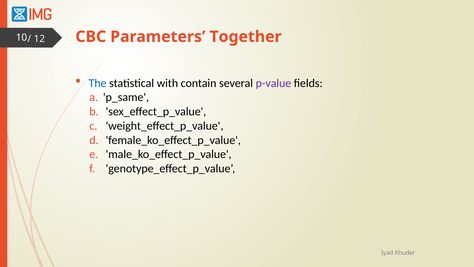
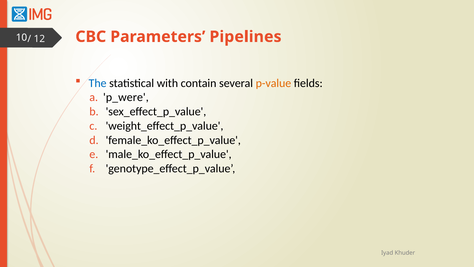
Together: Together -> Pipelines
p-value colour: purple -> orange
p_same: p_same -> p_were
